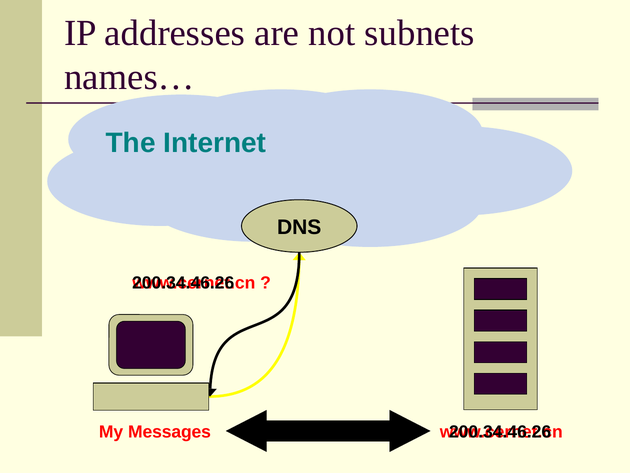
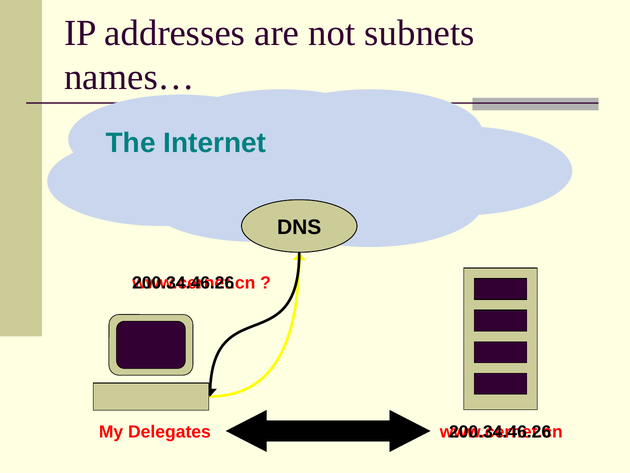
Messages: Messages -> Delegates
